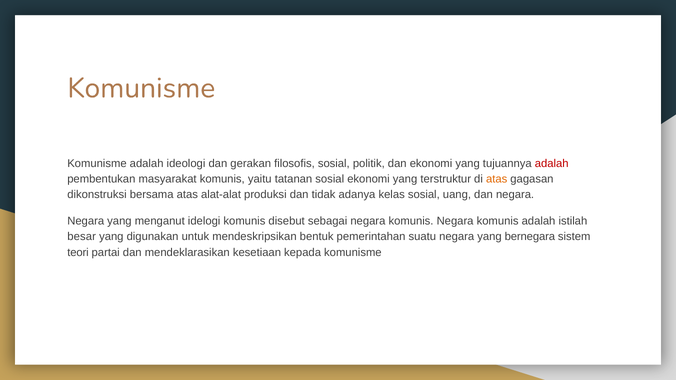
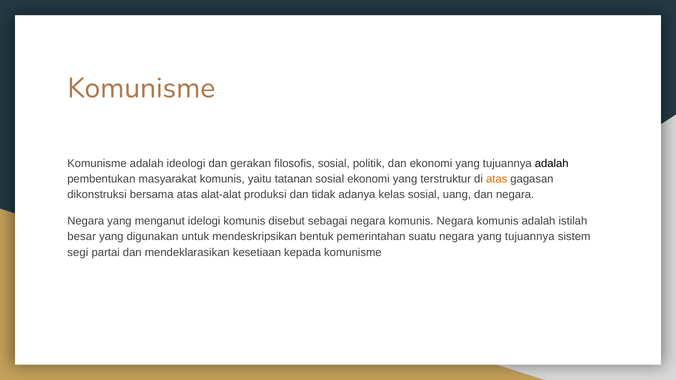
adalah at (552, 164) colour: red -> black
negara yang bernegara: bernegara -> tujuannya
teori: teori -> segi
